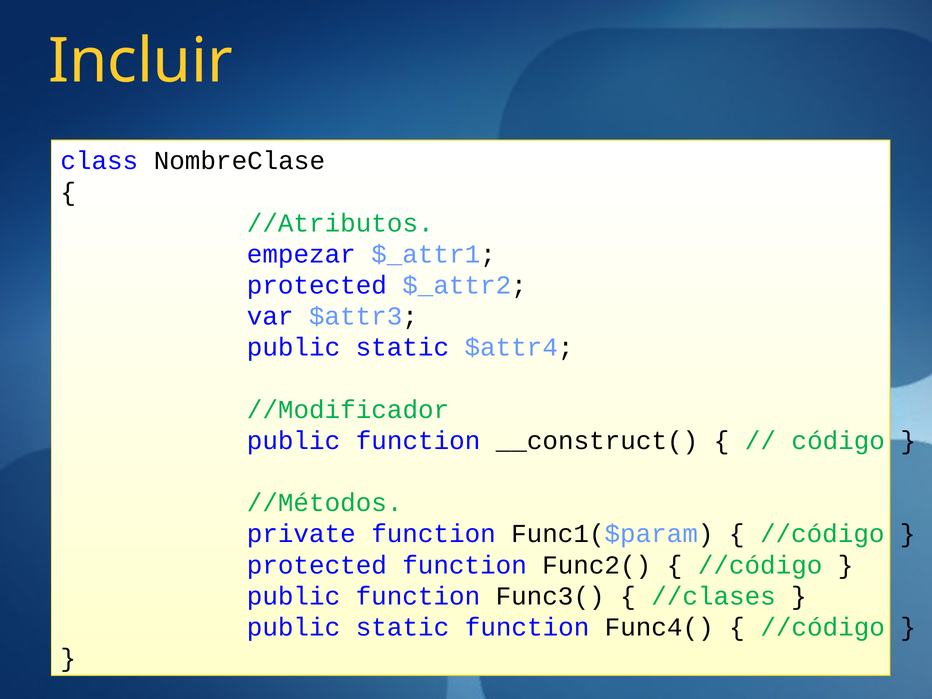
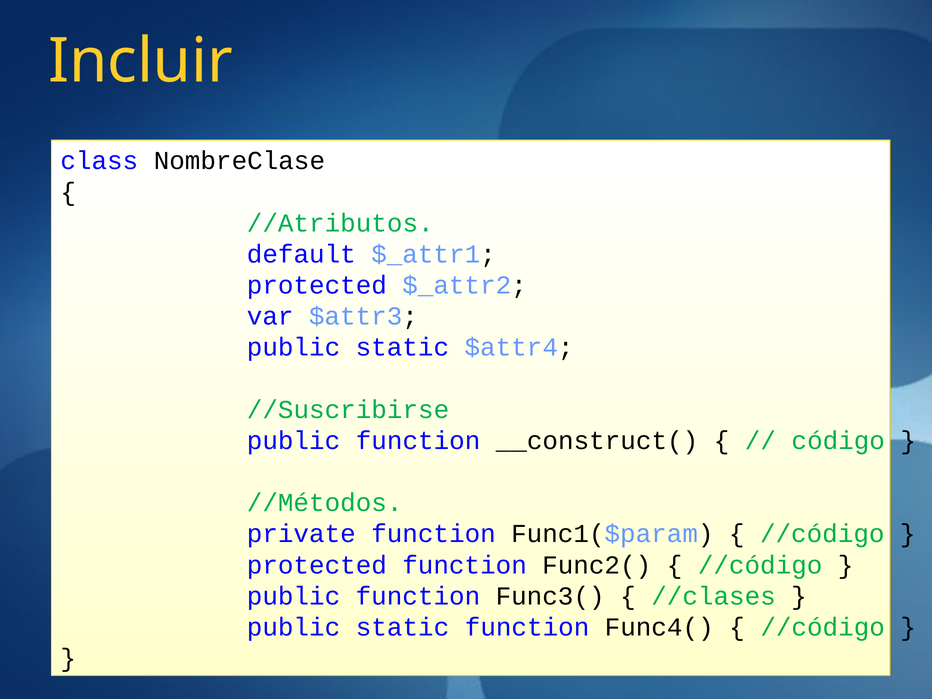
empezar: empezar -> default
//Modificador: //Modificador -> //Suscribirse
